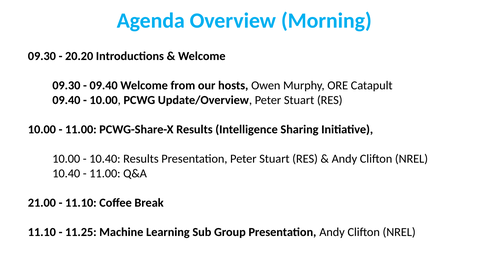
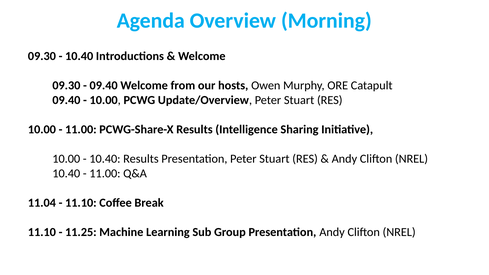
20.20 at (79, 56): 20.20 -> 10.40
21.00: 21.00 -> 11.04
